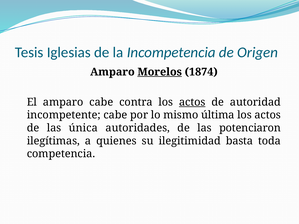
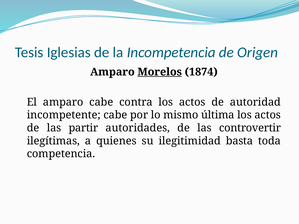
actos at (192, 102) underline: present -> none
única: única -> partir
potenciaron: potenciaron -> controvertir
